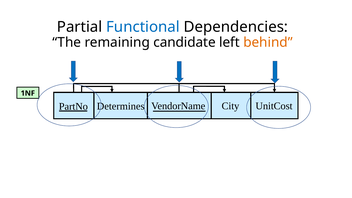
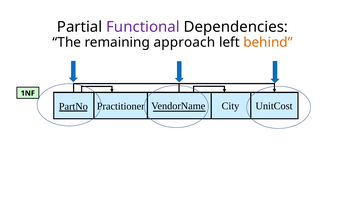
Functional colour: blue -> purple
candidate: candidate -> approach
Determines: Determines -> Practitioner
